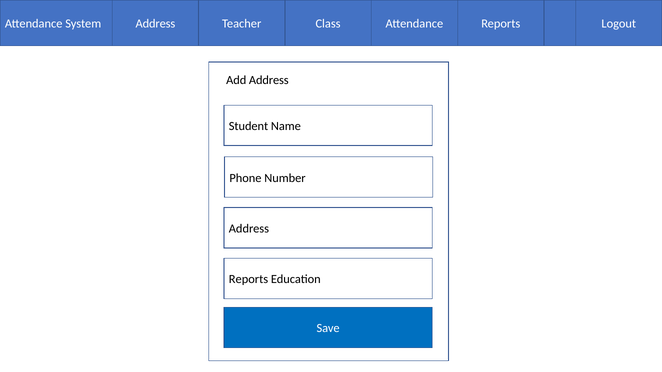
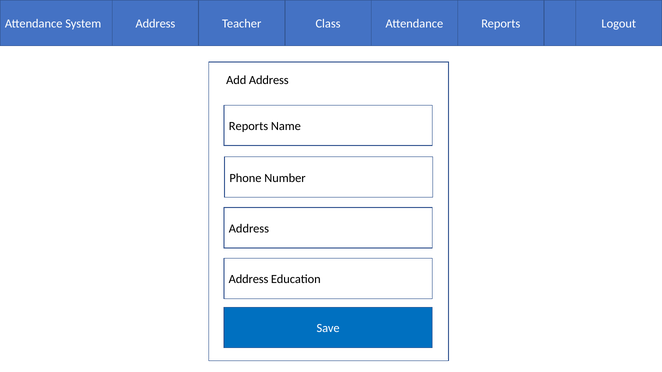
Student at (249, 126): Student -> Reports
Reports at (248, 280): Reports -> Address
